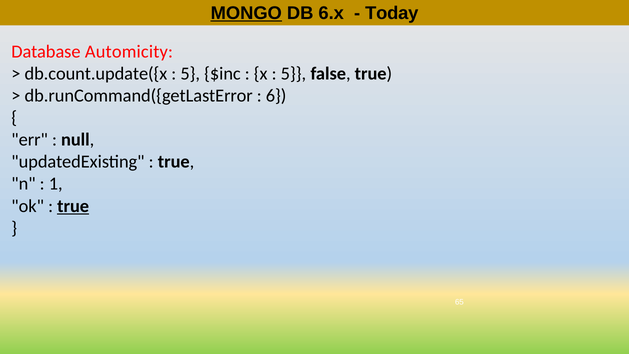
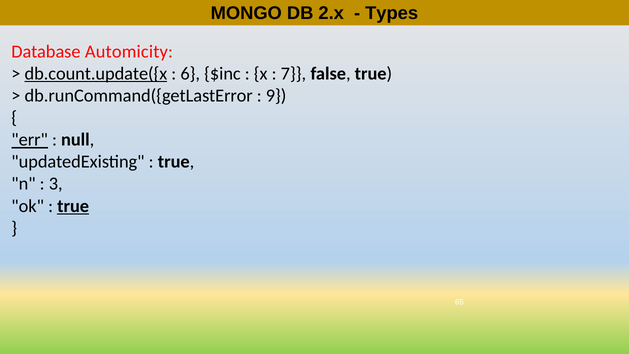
MONGO underline: present -> none
6.x: 6.x -> 2.x
Today: Today -> Types
db.count.update({x underline: none -> present
5 at (190, 74): 5 -> 6
5 at (293, 74): 5 -> 7
6: 6 -> 9
err underline: none -> present
1: 1 -> 3
